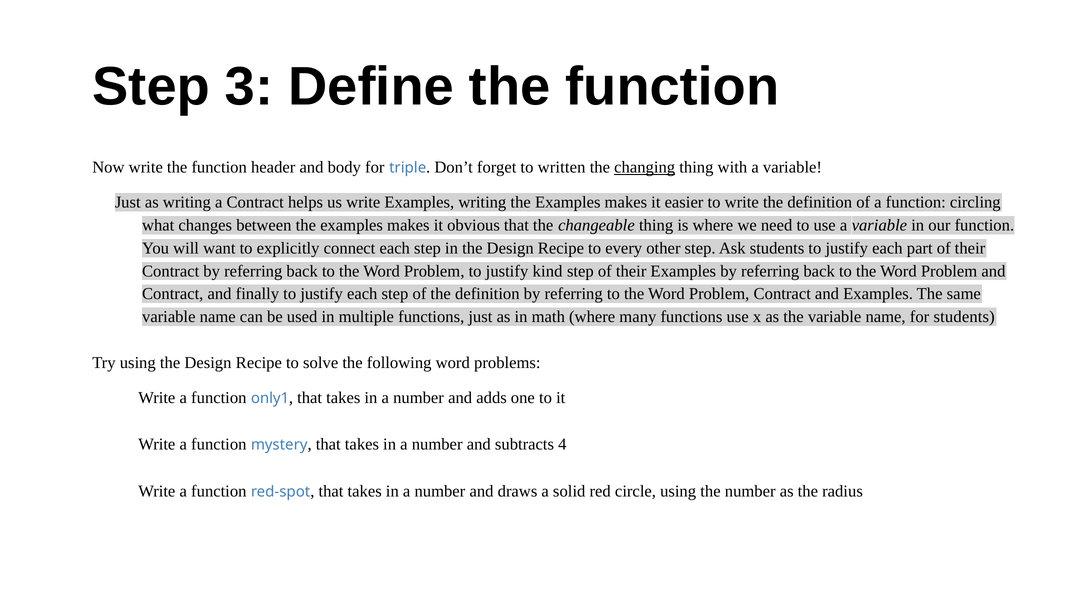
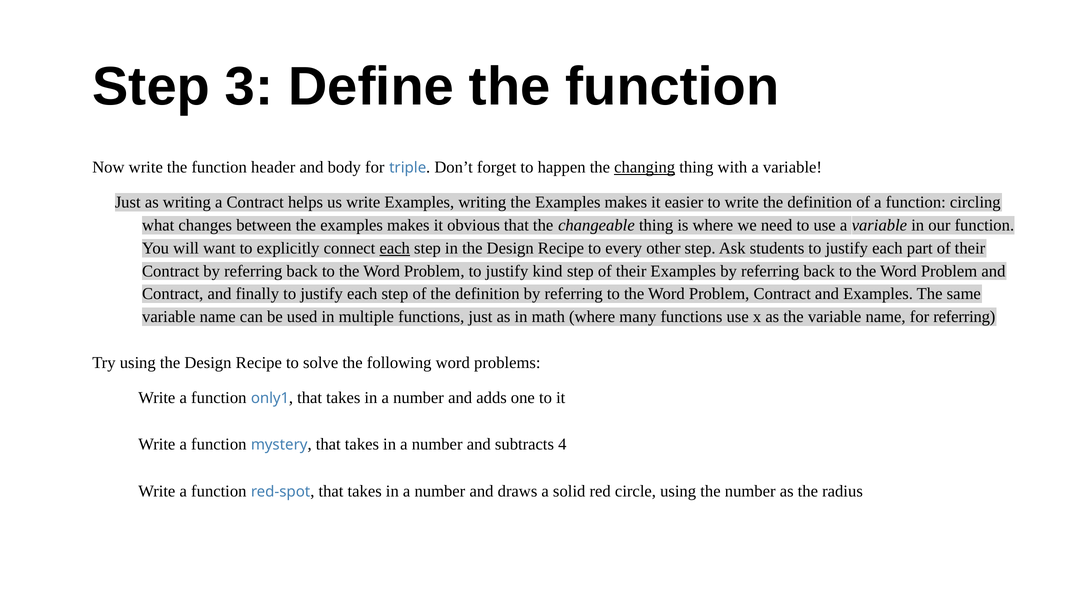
written: written -> happen
each at (395, 248) underline: none -> present
for students: students -> referring
